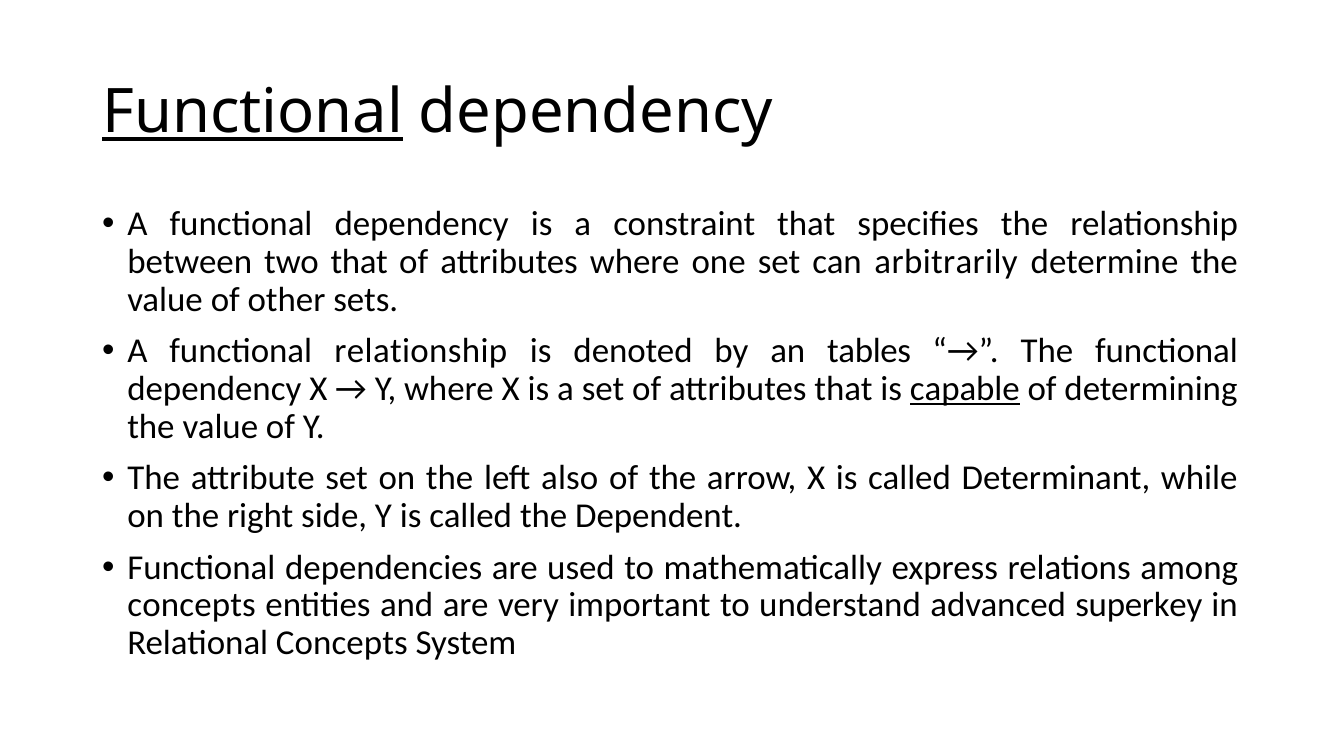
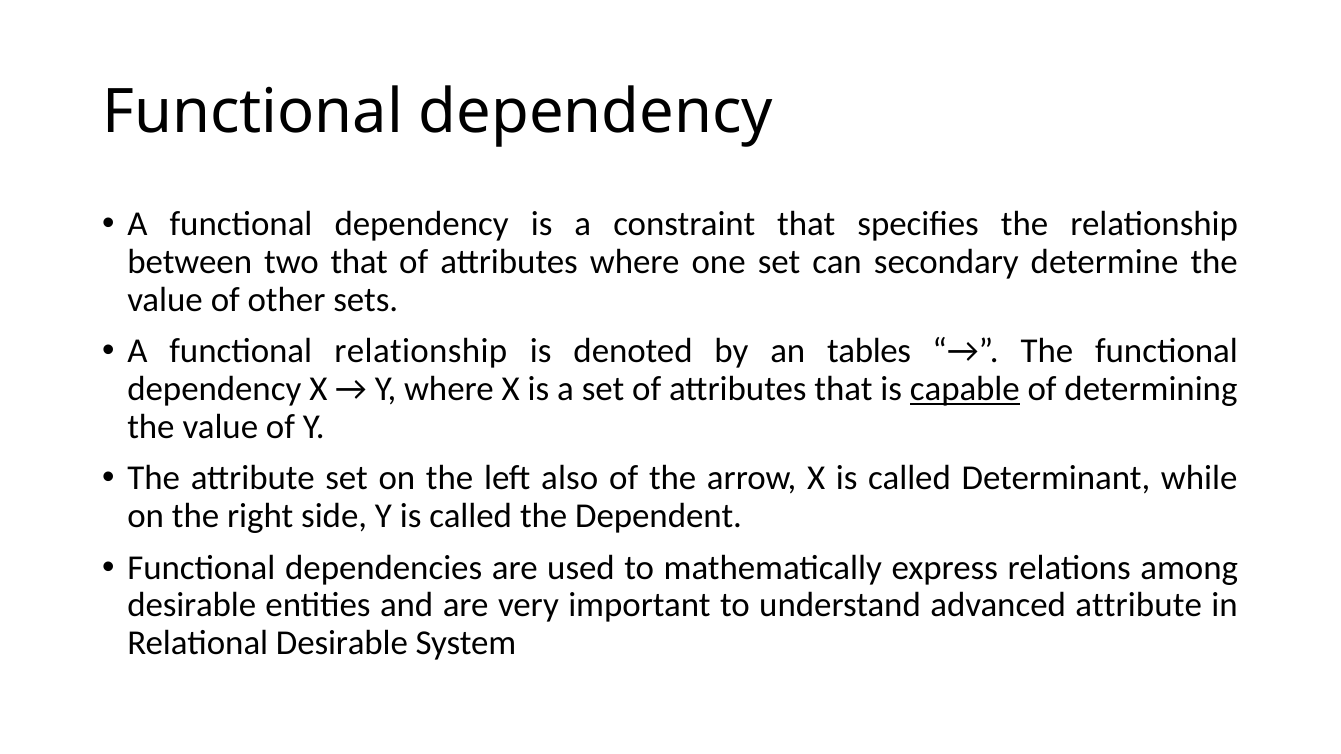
Functional at (253, 113) underline: present -> none
arbitrarily: arbitrarily -> secondary
concepts at (192, 606): concepts -> desirable
advanced superkey: superkey -> attribute
Relational Concepts: Concepts -> Desirable
